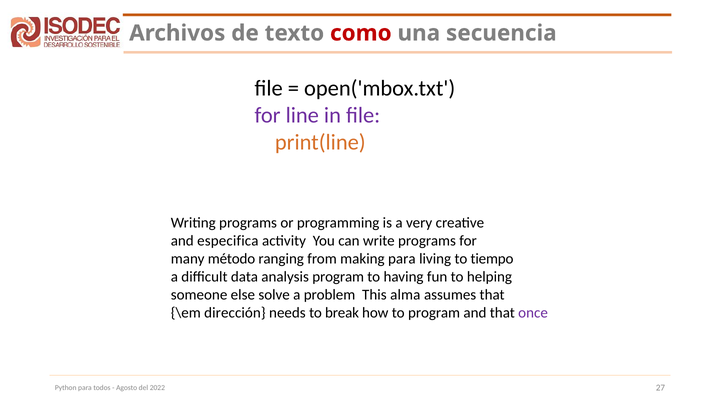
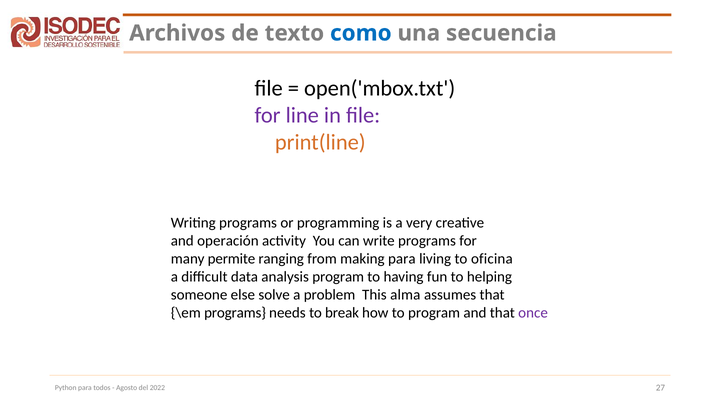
como colour: red -> blue
especifica: especifica -> operación
método: método -> permite
tiempo: tiempo -> oficina
\em dirección: dirección -> programs
